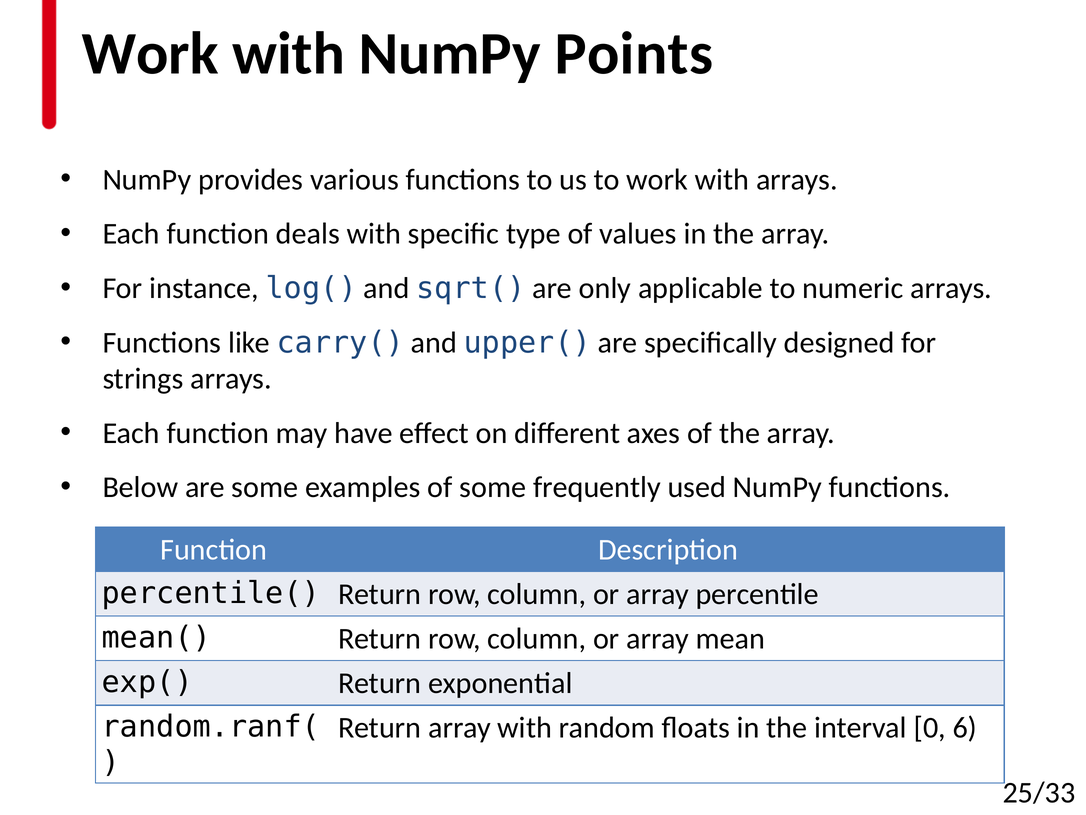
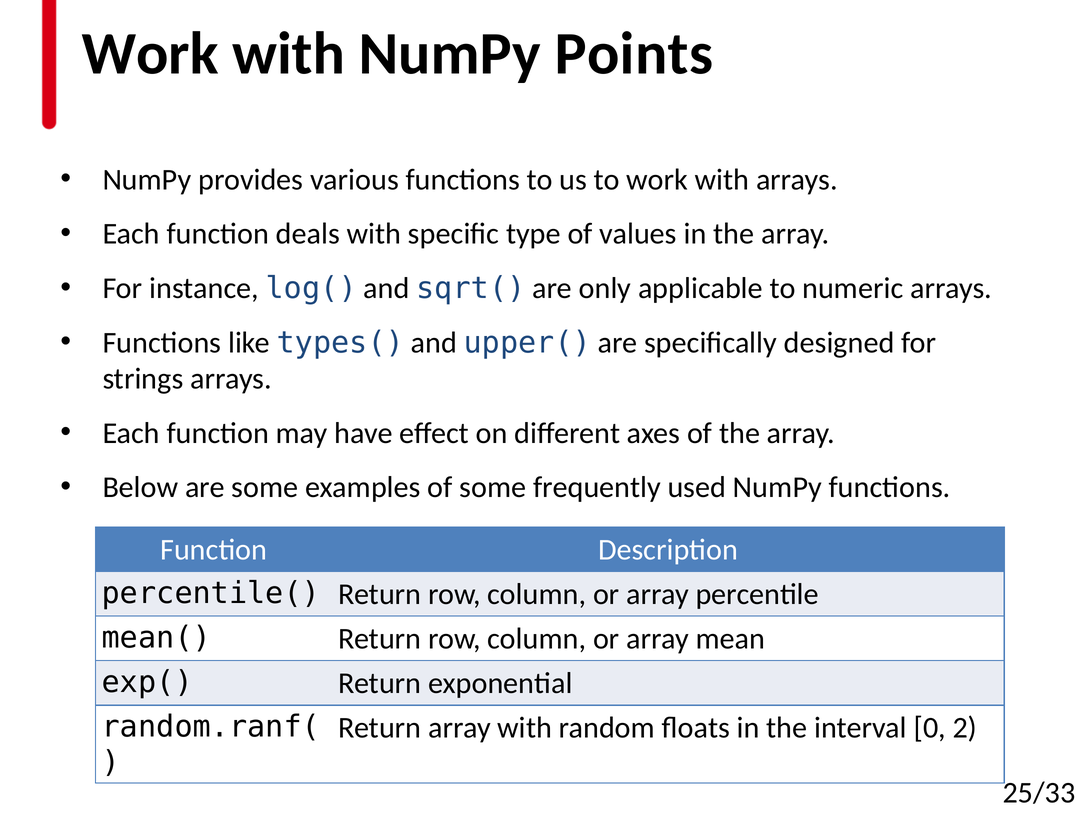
carry(: carry( -> types(
6: 6 -> 2
